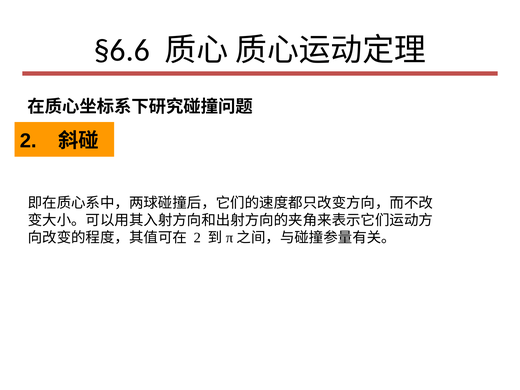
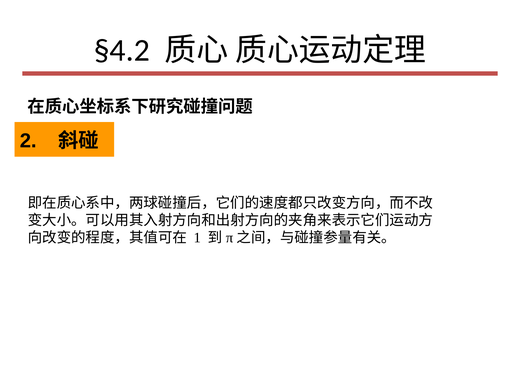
§6.6: §6.6 -> §4.2
2 at (197, 238): 2 -> 1
